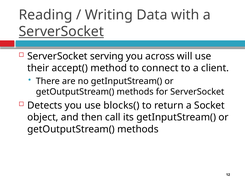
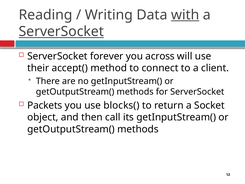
with underline: none -> present
serving: serving -> forever
Detects: Detects -> Packets
